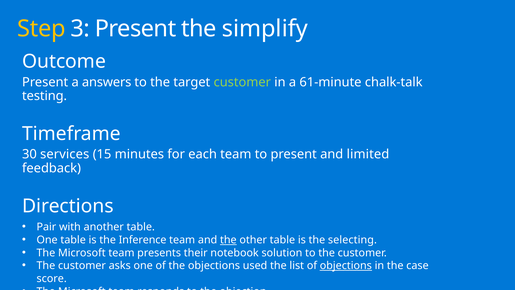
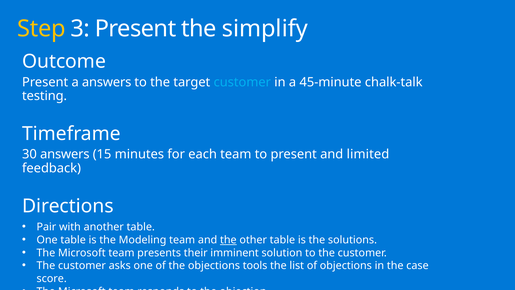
customer at (242, 82) colour: light green -> light blue
61-minute: 61-minute -> 45-minute
30 services: services -> answers
Inference: Inference -> Modeling
selecting: selecting -> solutions
notebook: notebook -> imminent
used: used -> tools
objections at (346, 265) underline: present -> none
